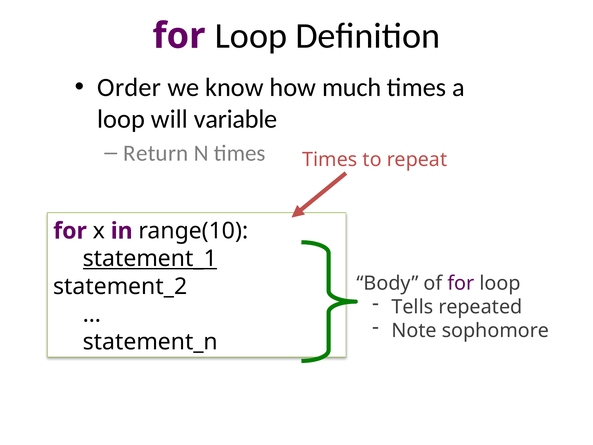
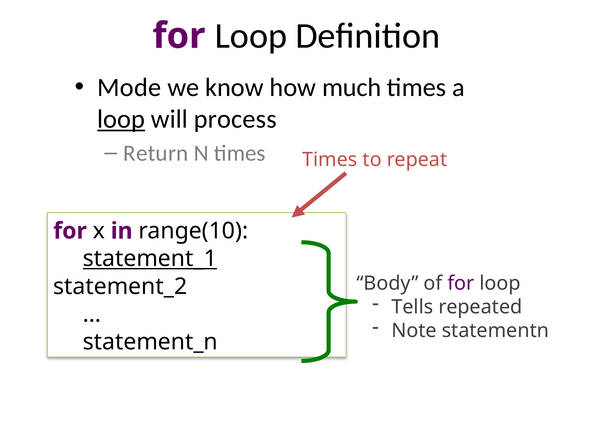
Order: Order -> Mode
loop at (121, 119) underline: none -> present
variable: variable -> process
sophomore: sophomore -> statementn
